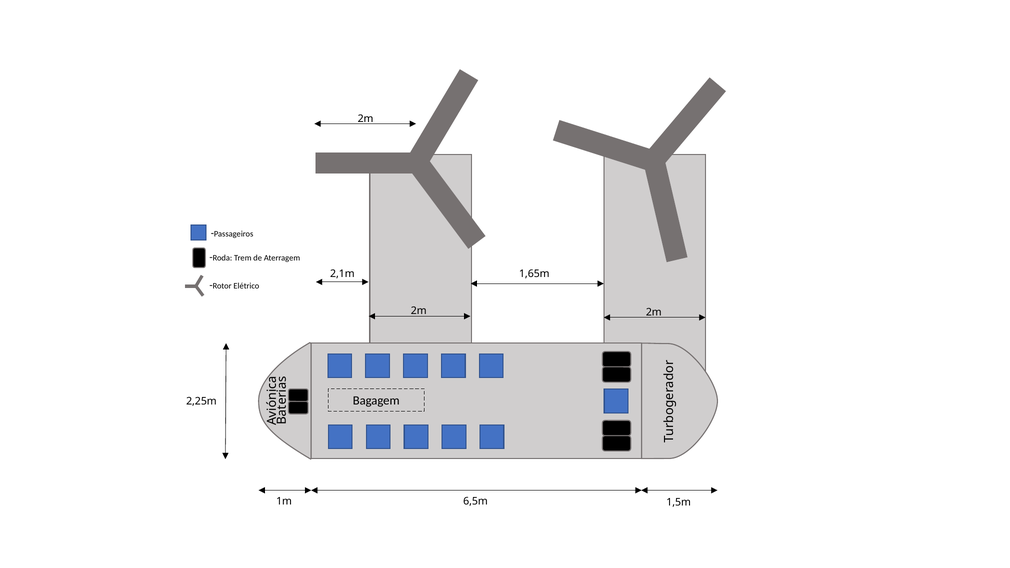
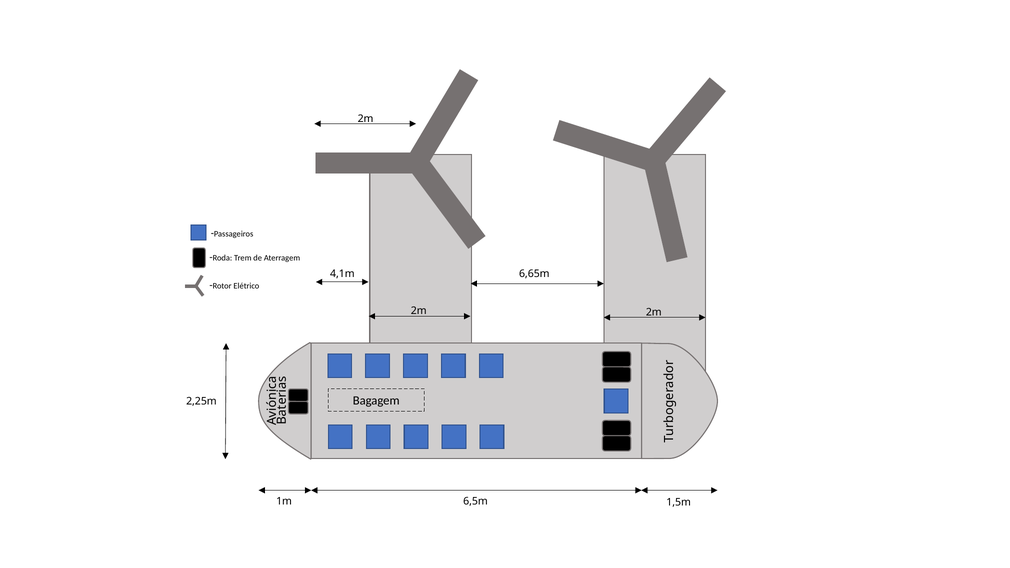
2,1m: 2,1m -> 4,1m
1,65m: 1,65m -> 6,65m
